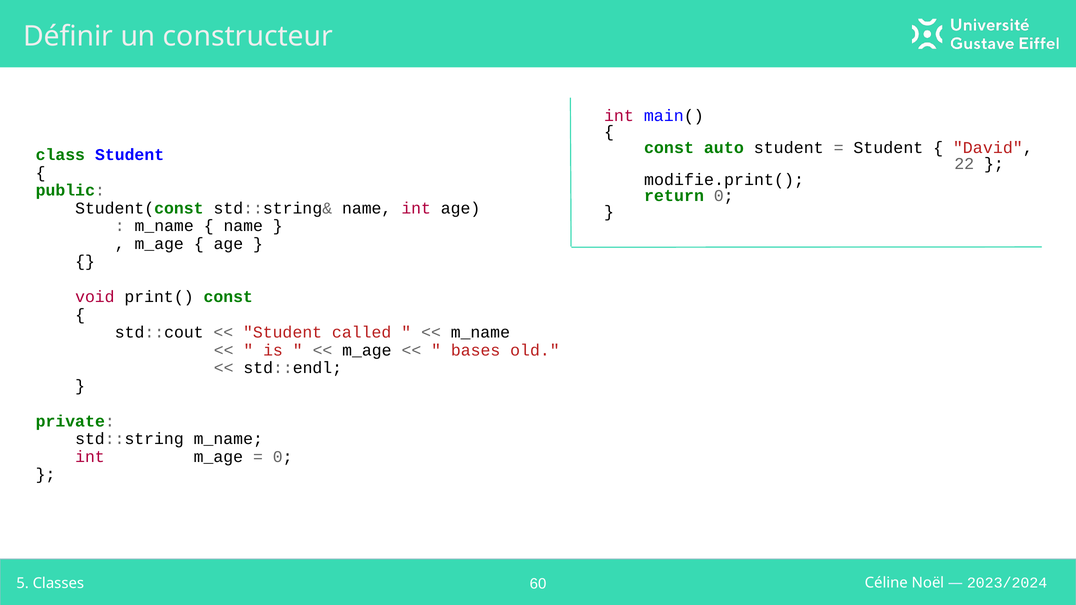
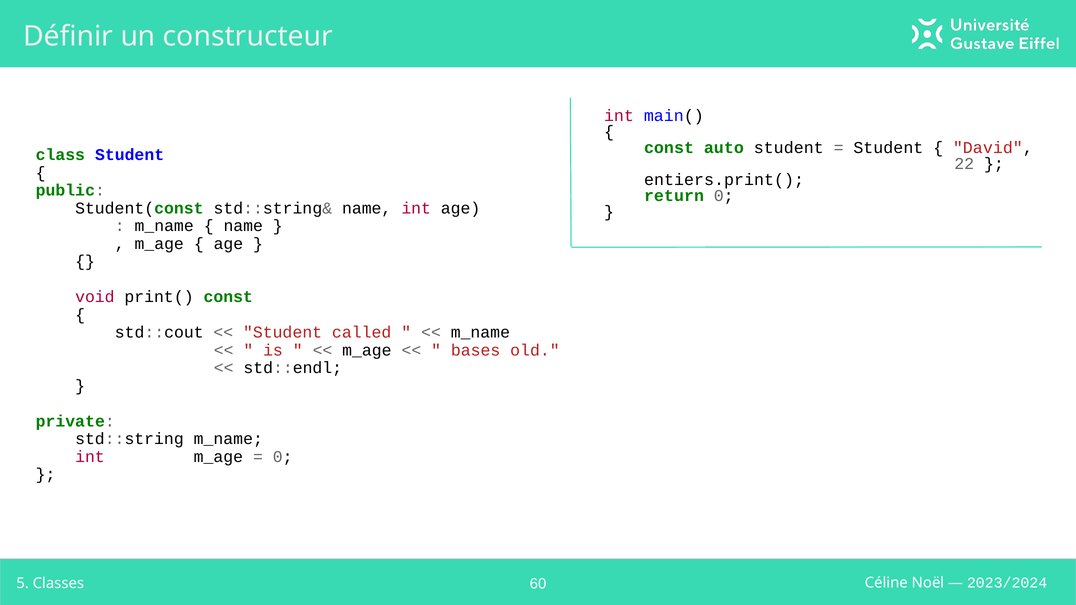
modifie.print(: modifie.print( -> entiers.print(
